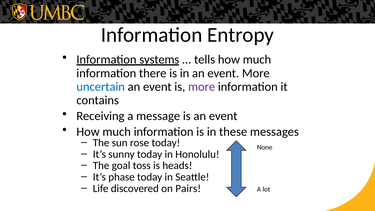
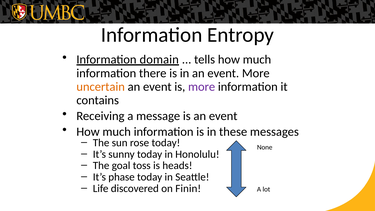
systems: systems -> domain
uncertain colour: blue -> orange
Pairs: Pairs -> Finin
